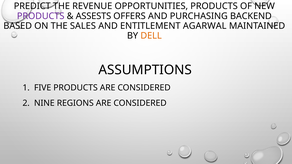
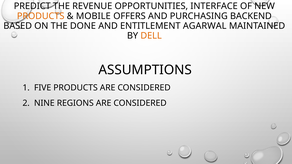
OPPORTUNITIES PRODUCTS: PRODUCTS -> INTERFACE
PRODUCTS at (41, 16) colour: purple -> orange
ASSESTS: ASSESTS -> MOBILE
SALES: SALES -> DONE
